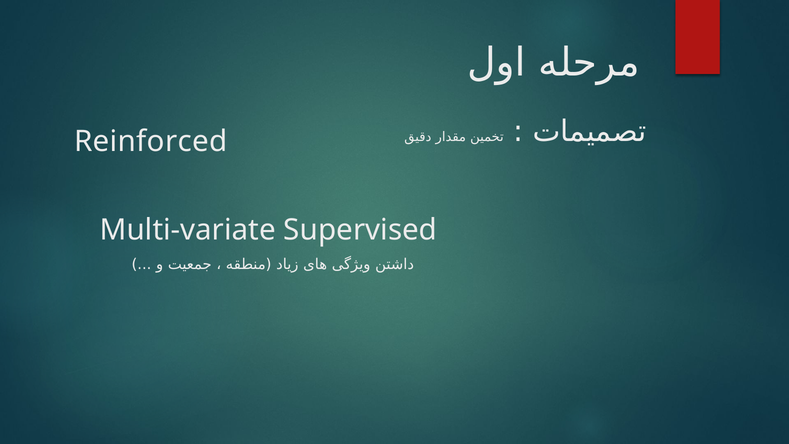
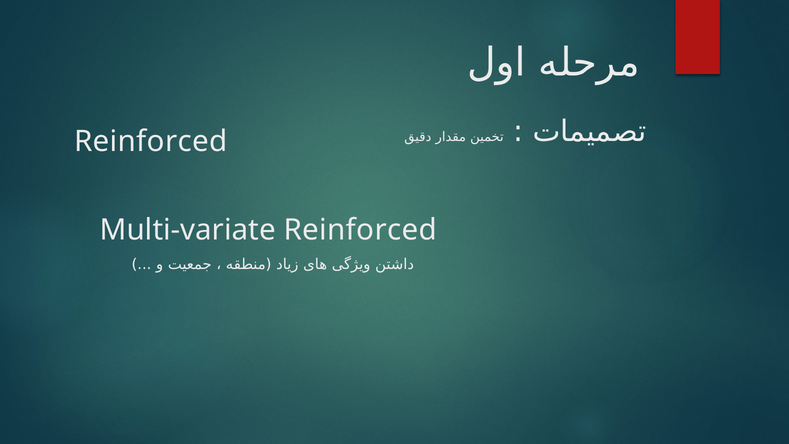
Multi-variate Supervised: Supervised -> Reinforced
